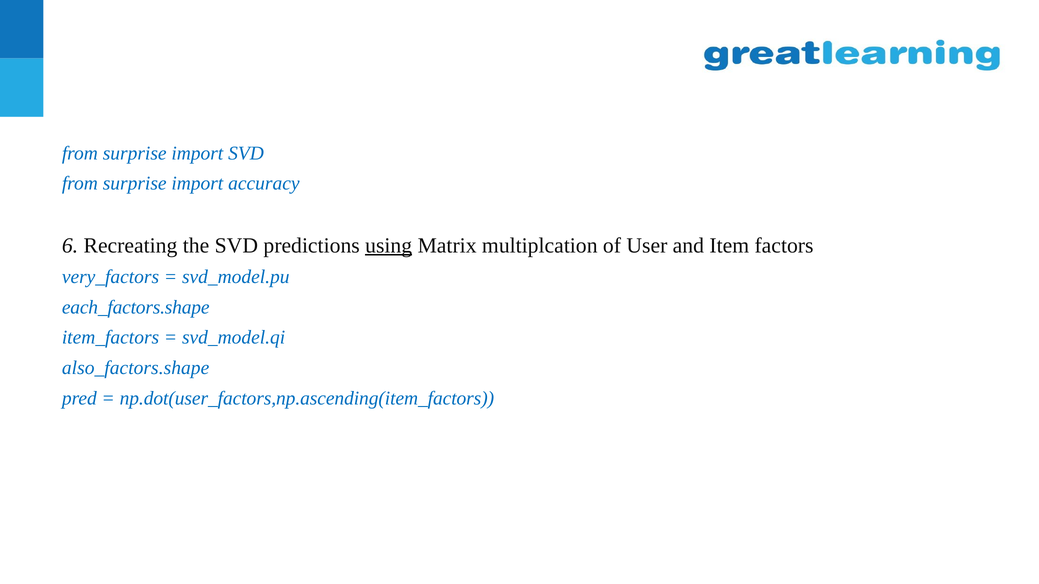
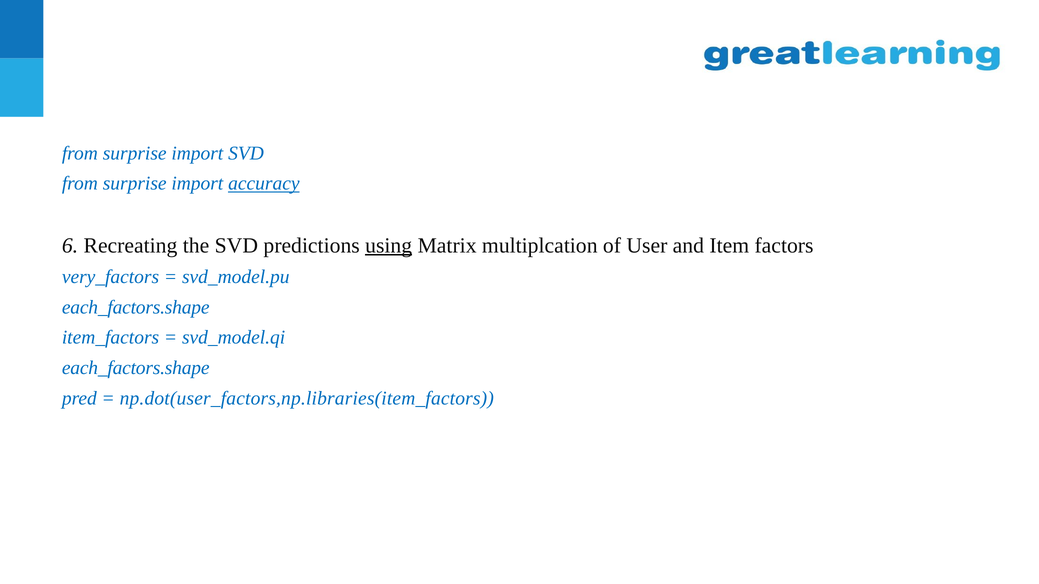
accuracy underline: none -> present
also_factors.shape at (136, 368): also_factors.shape -> each_factors.shape
np.dot(user_factors,np.ascending(item_factors: np.dot(user_factors,np.ascending(item_factors -> np.dot(user_factors,np.libraries(item_factors
